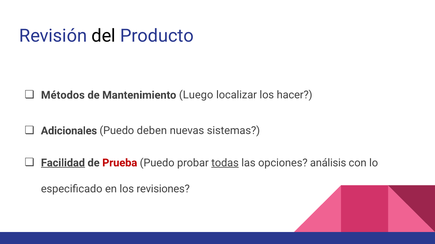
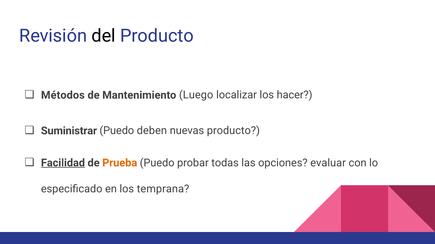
Adicionales: Adicionales -> Suministrar
nuevas sistemas: sistemas -> producto
Prueba colour: red -> orange
todas underline: present -> none
análisis: análisis -> evaluar
revisiones: revisiones -> temprana
